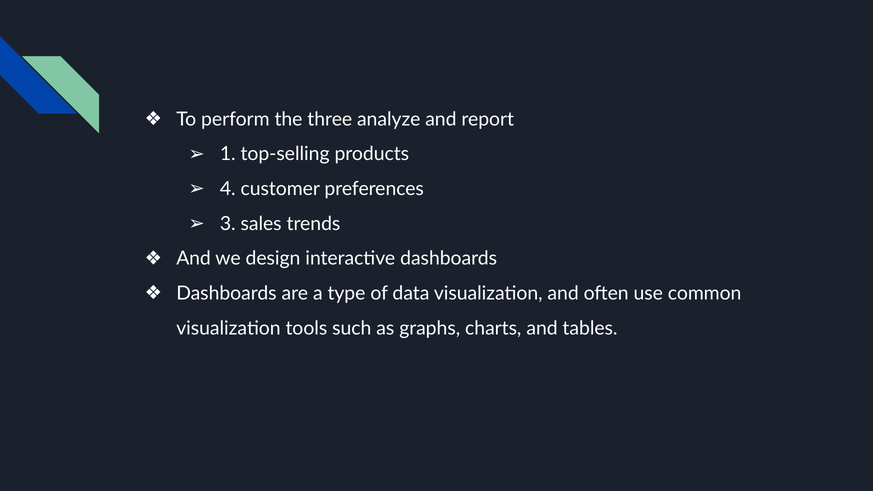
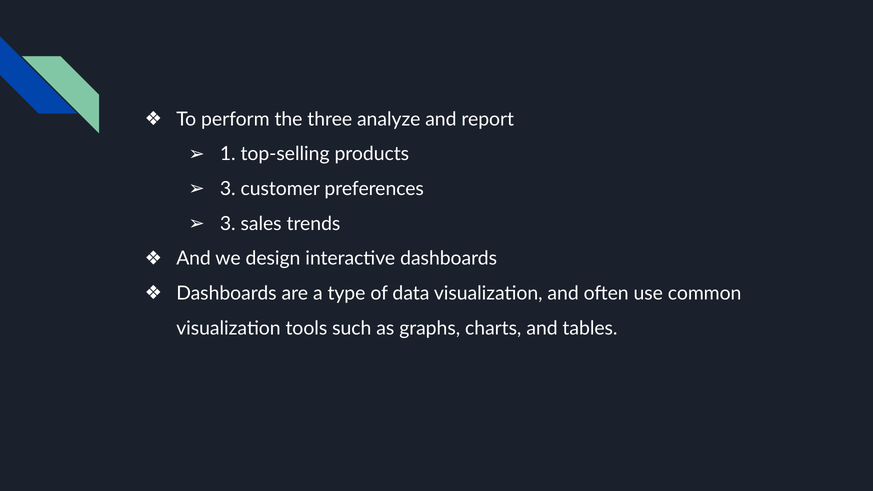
4 at (228, 189): 4 -> 3
